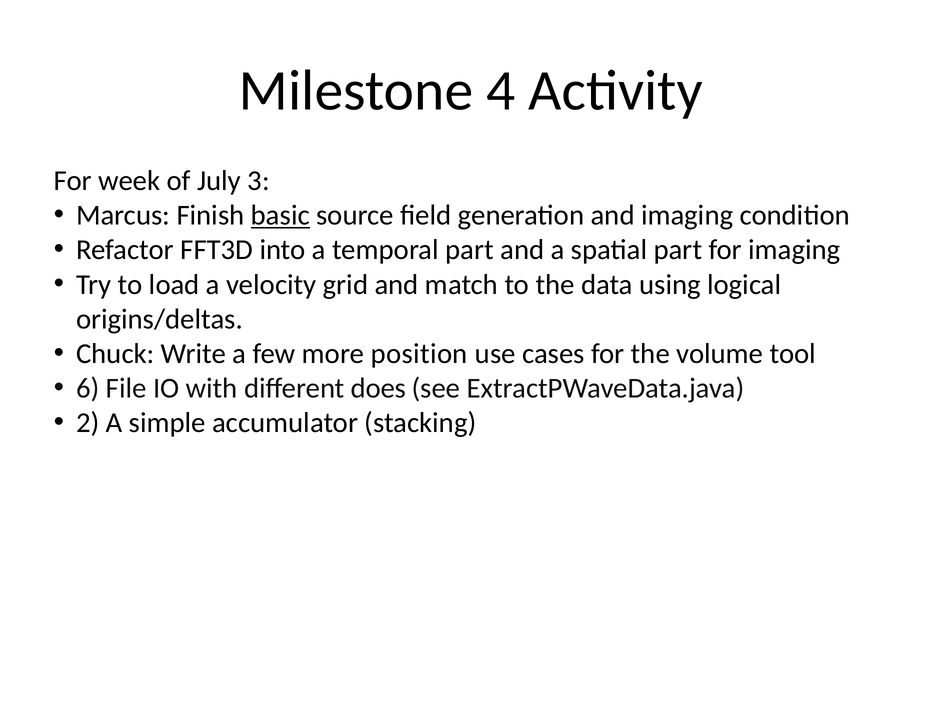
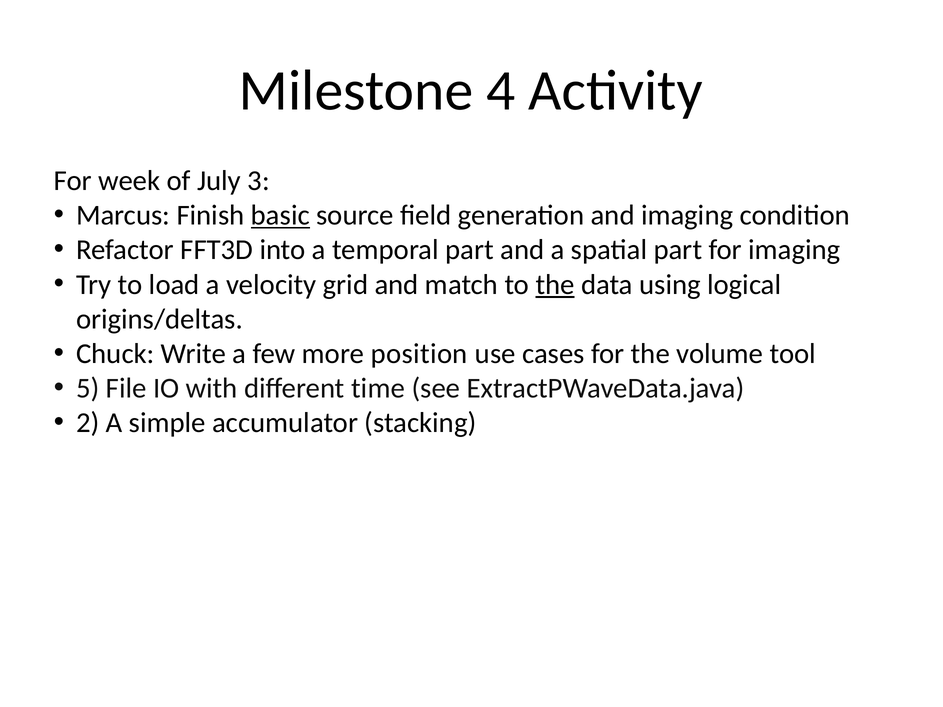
the at (555, 285) underline: none -> present
6: 6 -> 5
does: does -> time
